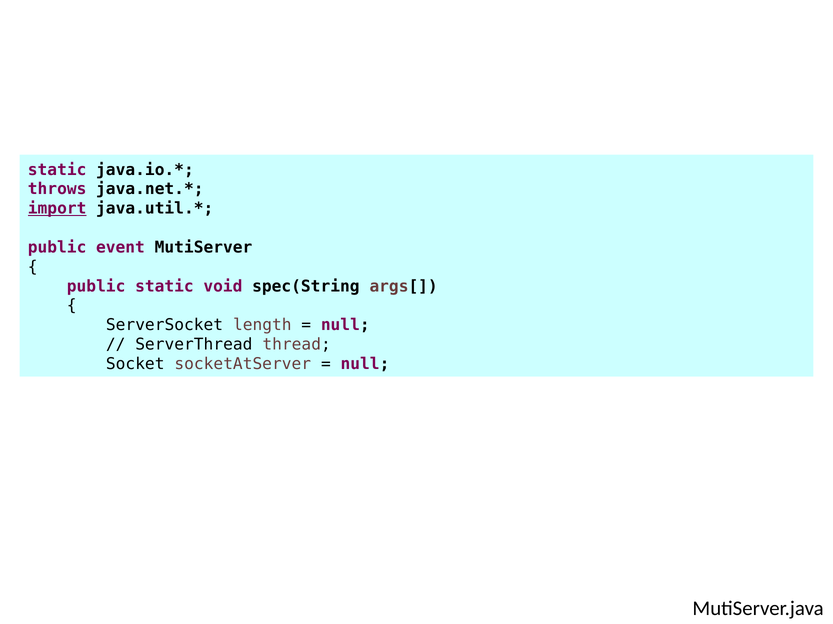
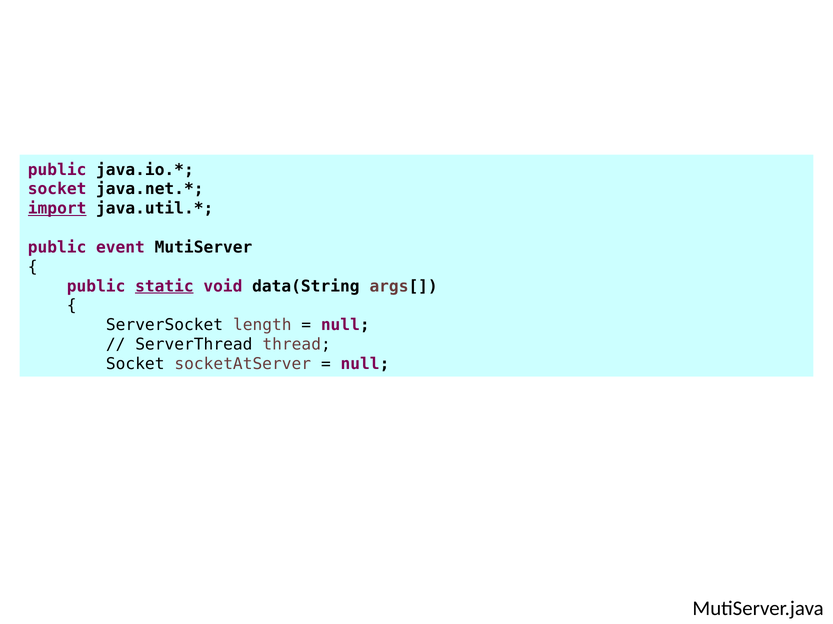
static at (57, 170): static -> public
throws at (57, 189): throws -> socket
static at (164, 287) underline: none -> present
spec(String: spec(String -> data(String
